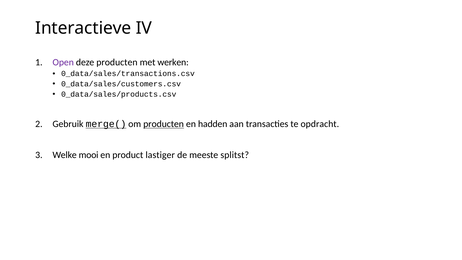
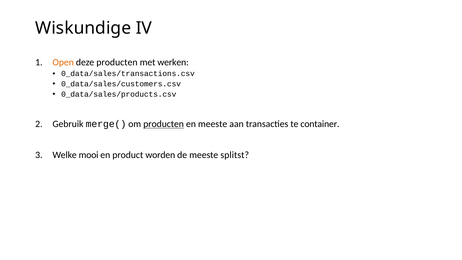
Interactieve: Interactieve -> Wiskundige
Open colour: purple -> orange
merge( underline: present -> none
en hadden: hadden -> meeste
opdracht: opdracht -> container
lastiger: lastiger -> worden
